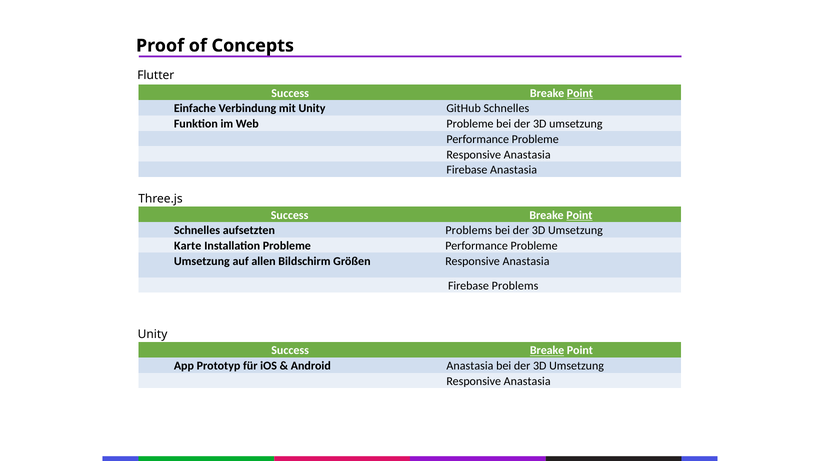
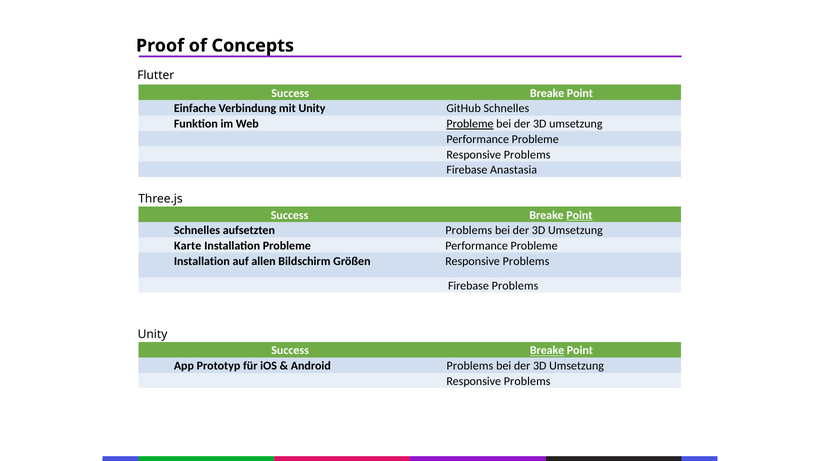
Point at (580, 93) underline: present -> none
Probleme at (470, 124) underline: none -> present
Anastasia at (527, 155): Anastasia -> Problems
Umsetzung at (202, 261): Umsetzung -> Installation
Größen Responsive Anastasia: Anastasia -> Problems
Android Anastasia: Anastasia -> Problems
Anastasia at (527, 381): Anastasia -> Problems
